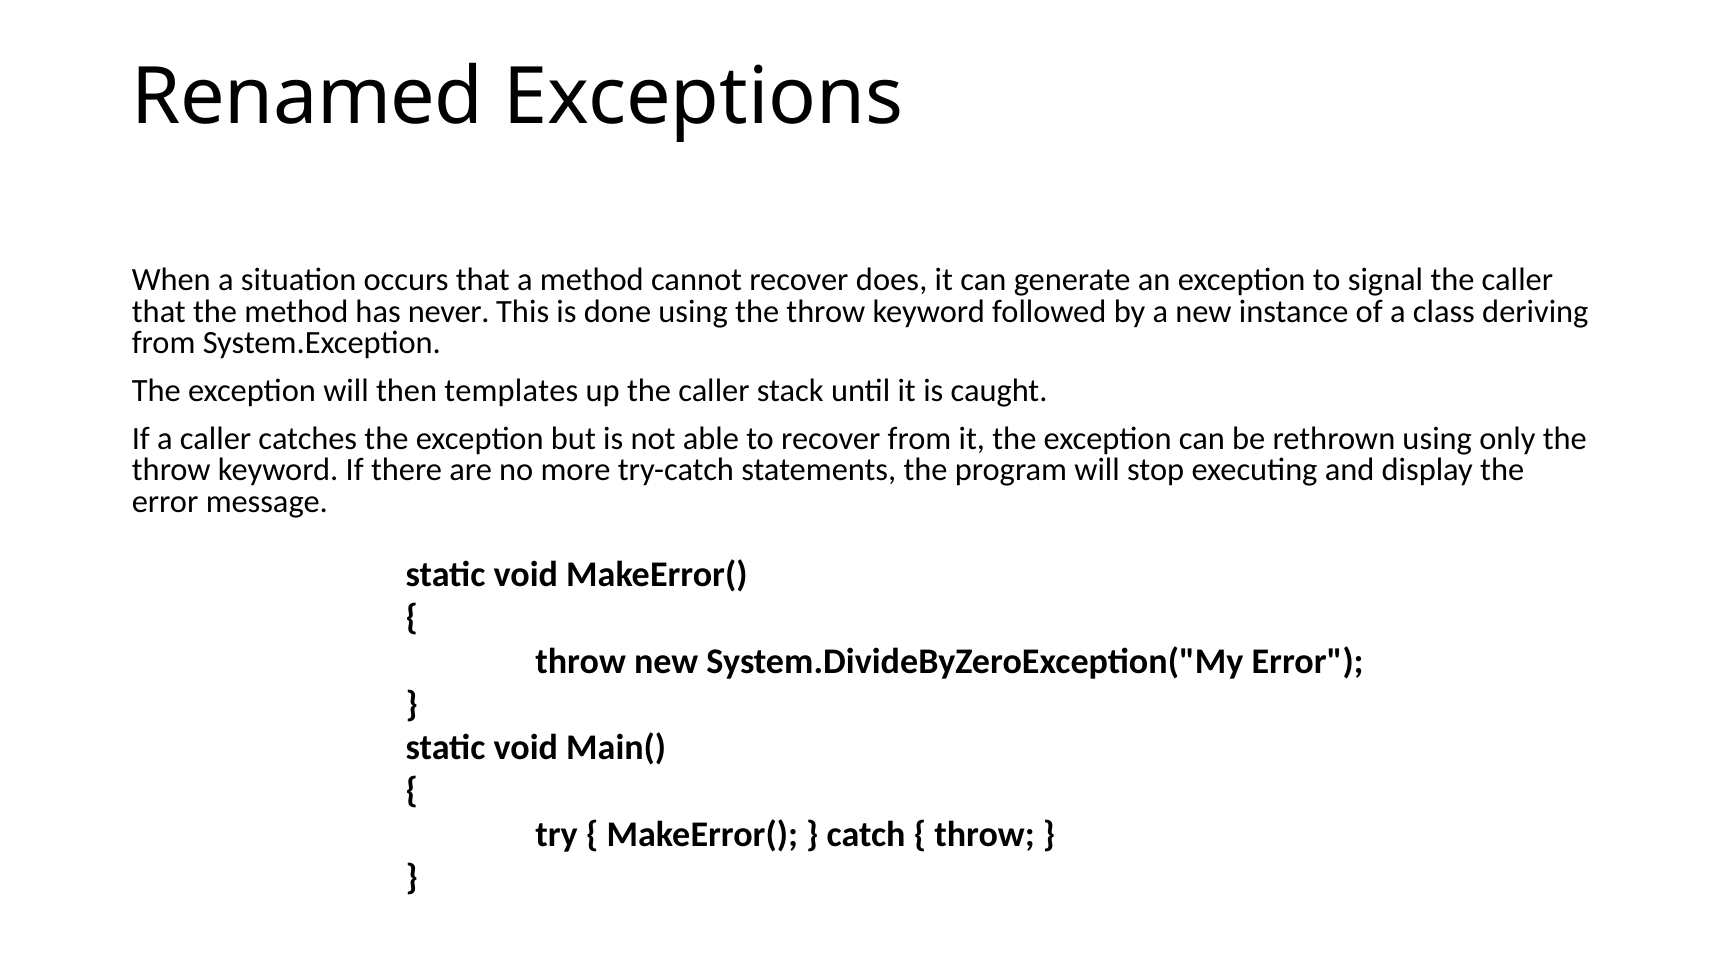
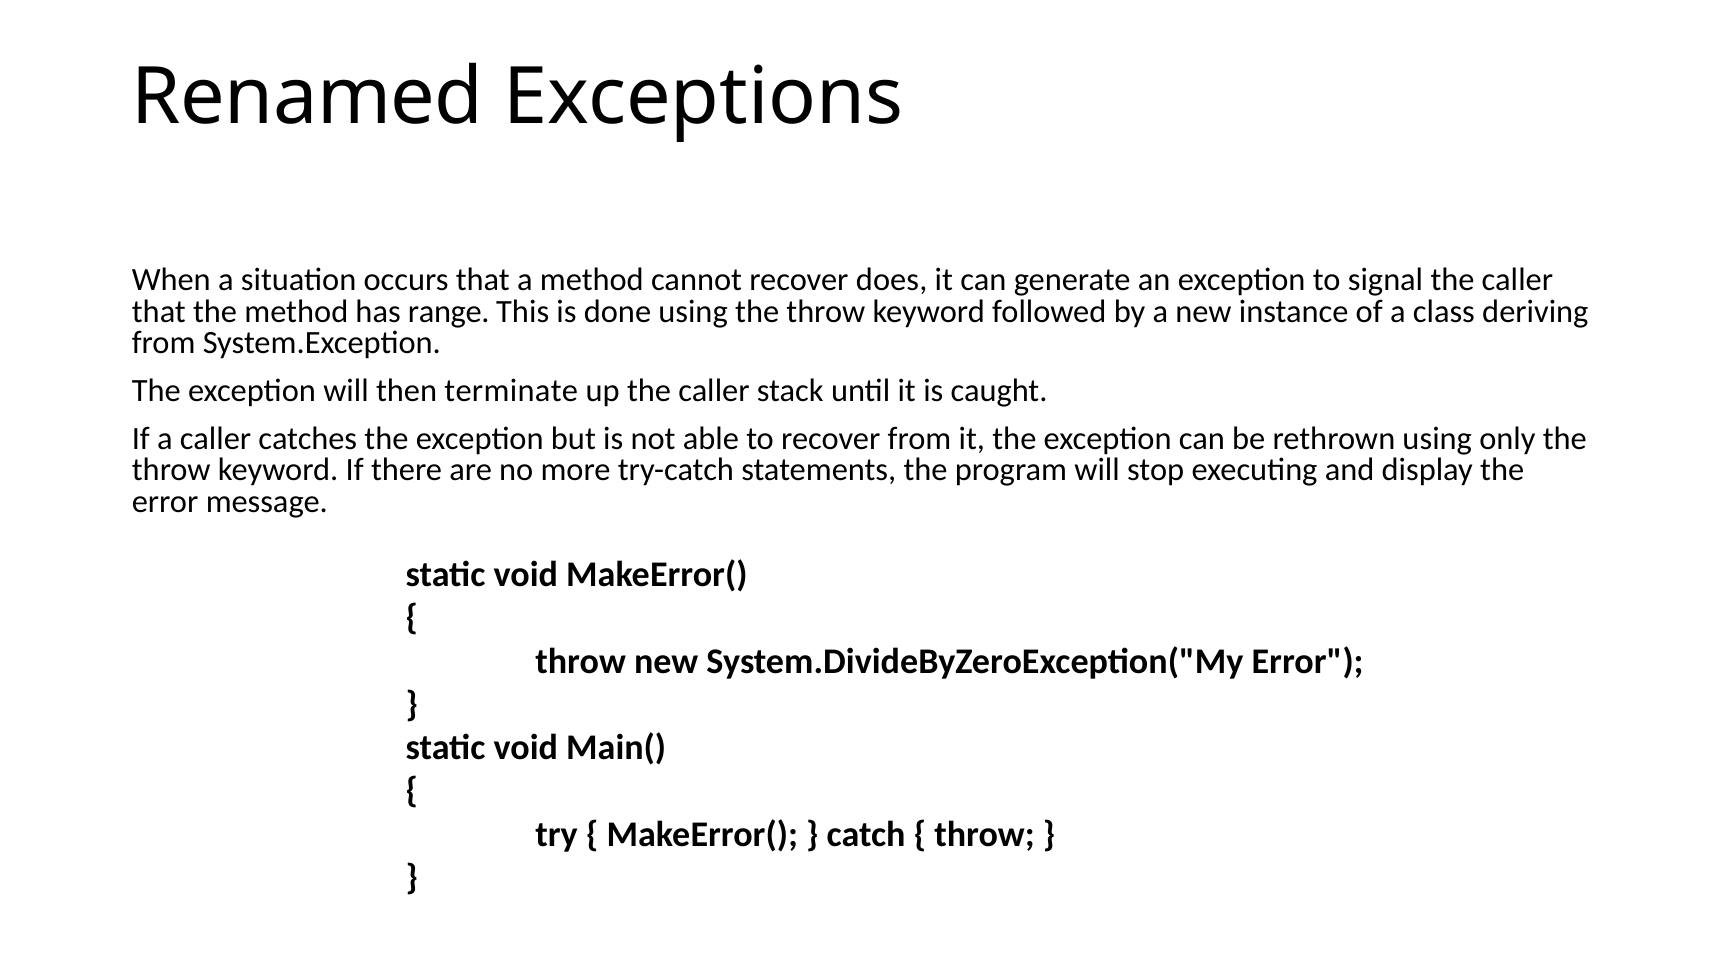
never: never -> range
templates: templates -> terminate
